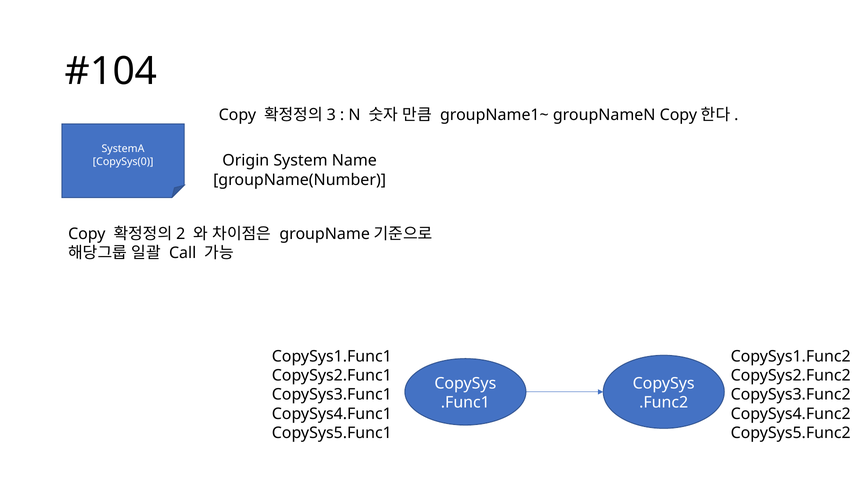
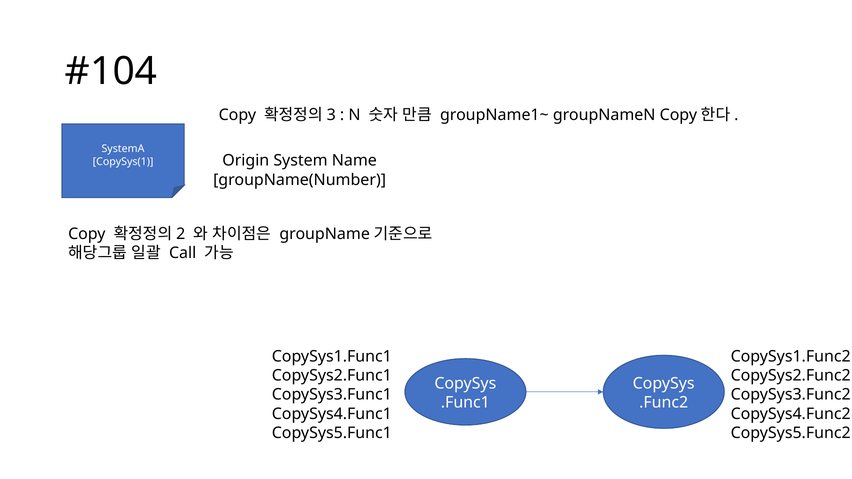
CopySys(0: CopySys(0 -> CopySys(1
